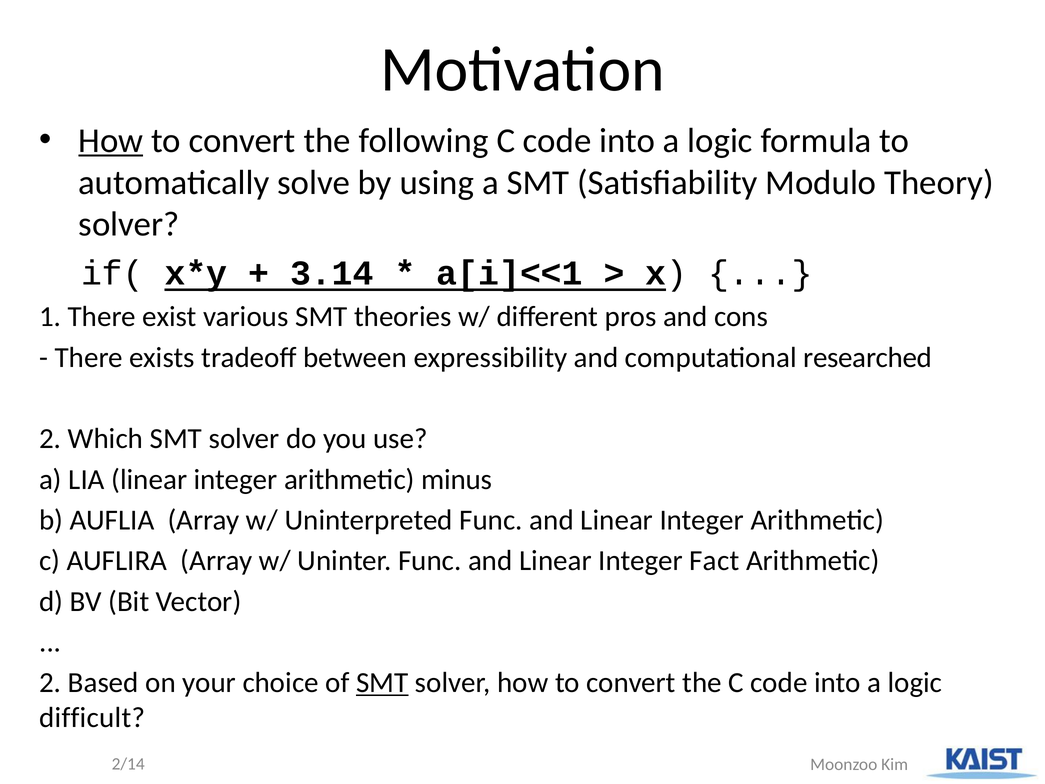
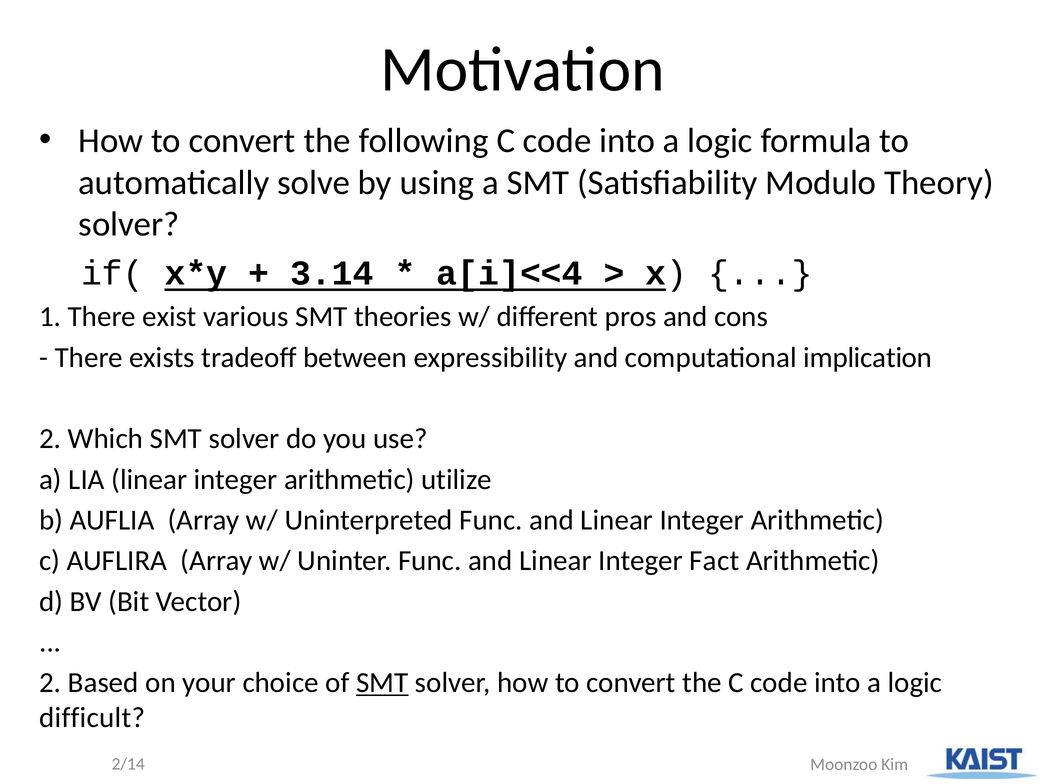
How at (111, 141) underline: present -> none
a[i]<<1: a[i]<<1 -> a[i]<<4
researched: researched -> implication
minus: minus -> utilize
